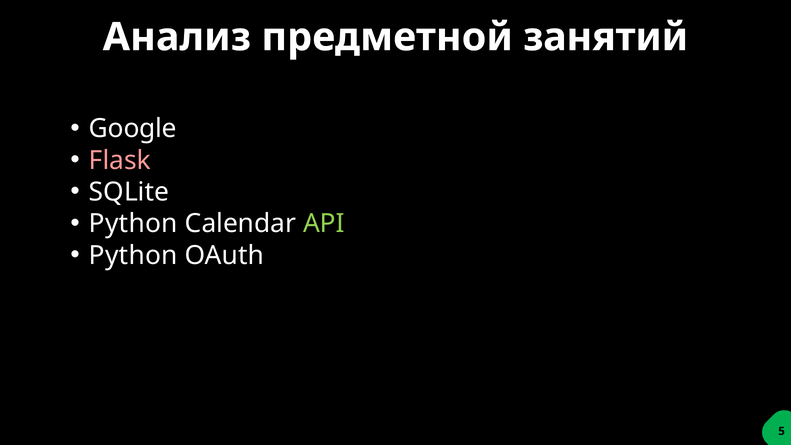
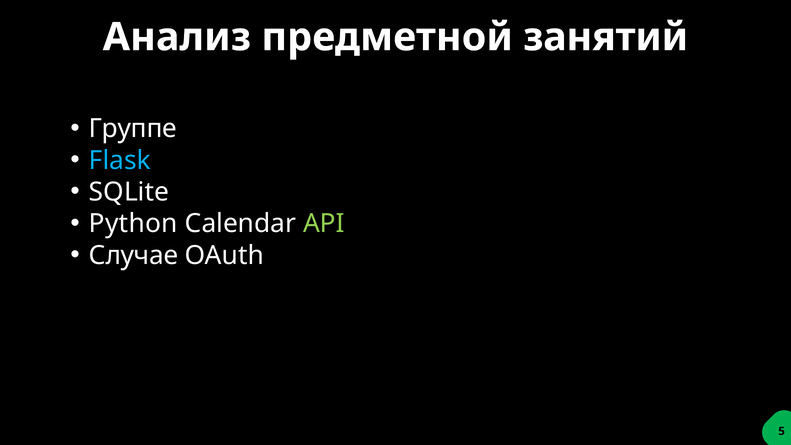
Google: Google -> Группе
Flask colour: pink -> light blue
Python at (133, 255): Python -> Случае
